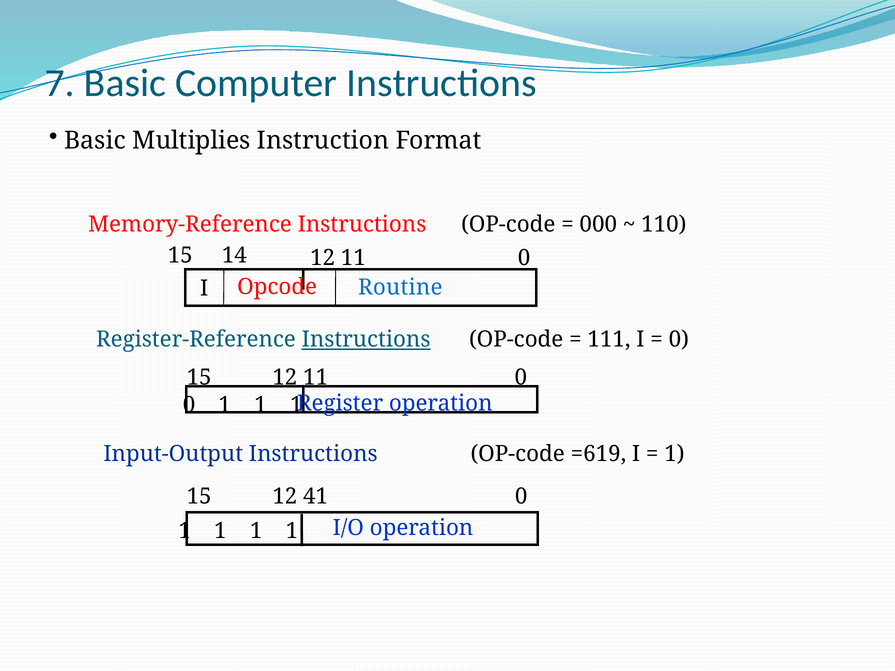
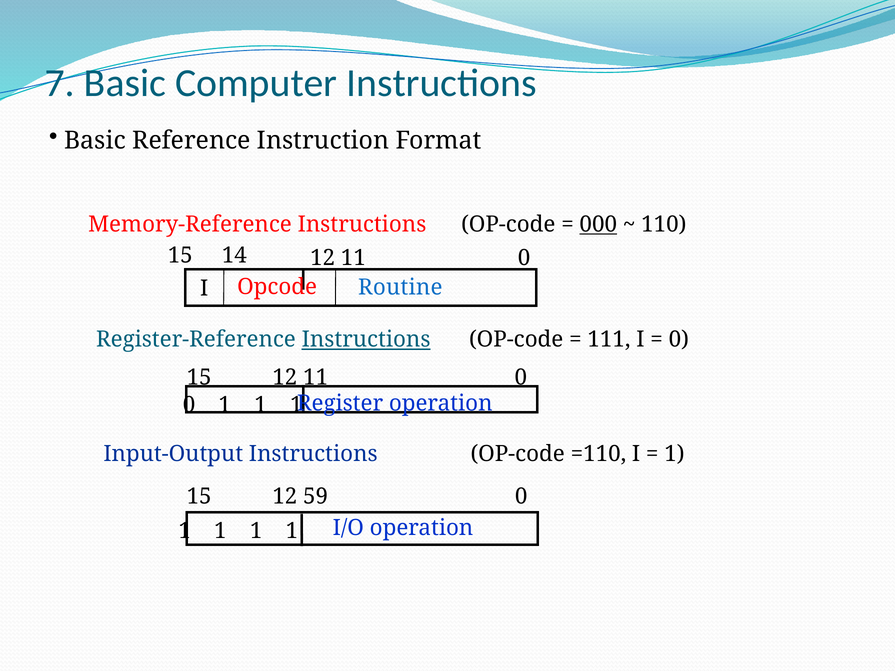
Multiplies: Multiplies -> Reference
000 underline: none -> present
=619: =619 -> =110
41: 41 -> 59
